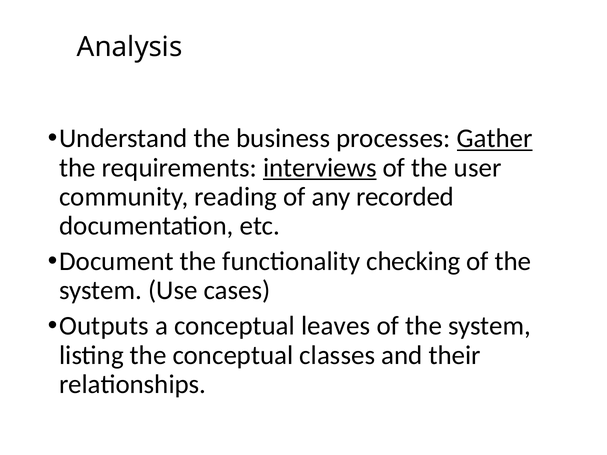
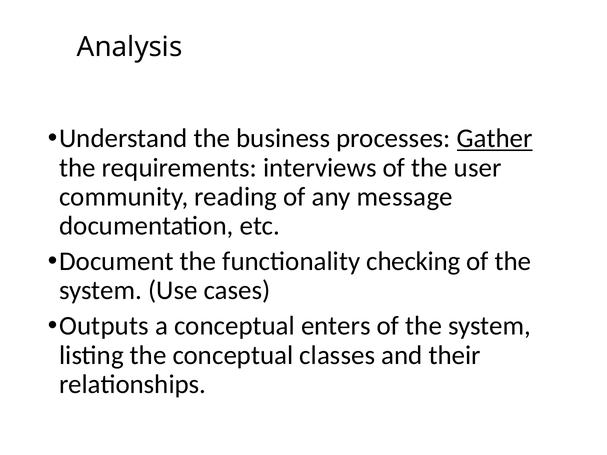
interviews underline: present -> none
recorded: recorded -> message
leaves: leaves -> enters
